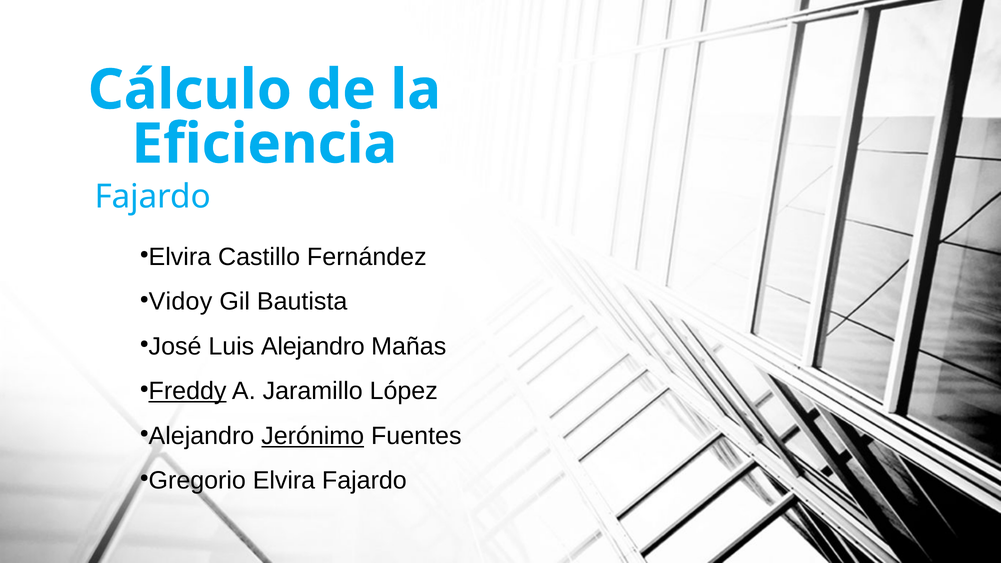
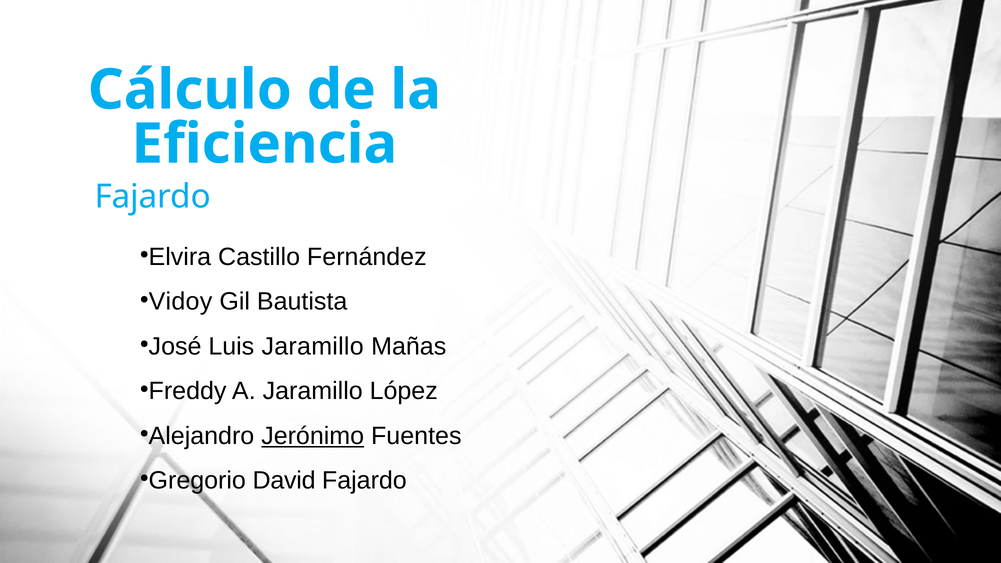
Luis Alejandro: Alejandro -> Jaramillo
Freddy underline: present -> none
Gregorio Elvira: Elvira -> David
